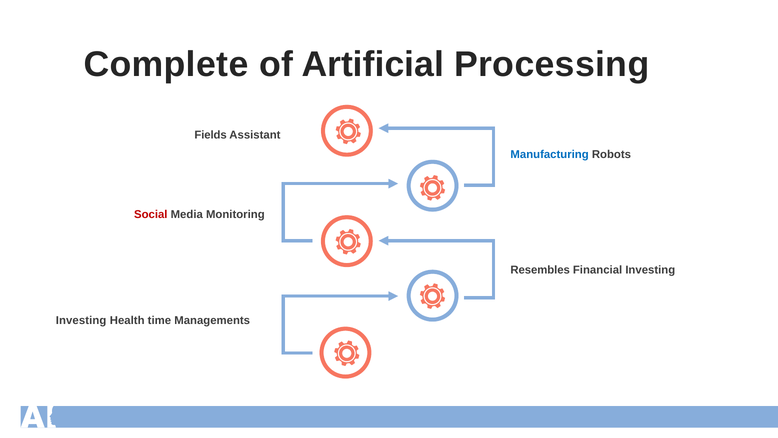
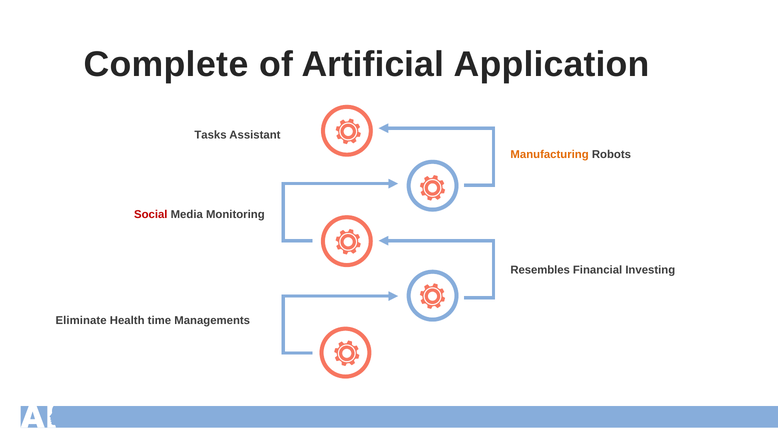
Processing: Processing -> Application
Fields: Fields -> Tasks
Manufacturing colour: blue -> orange
Investing at (81, 320): Investing -> Eliminate
